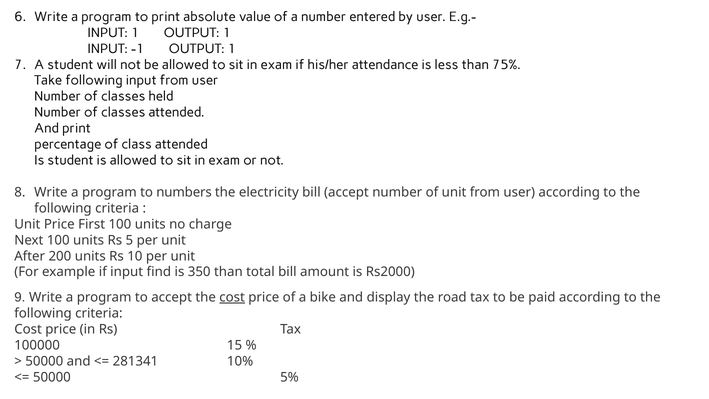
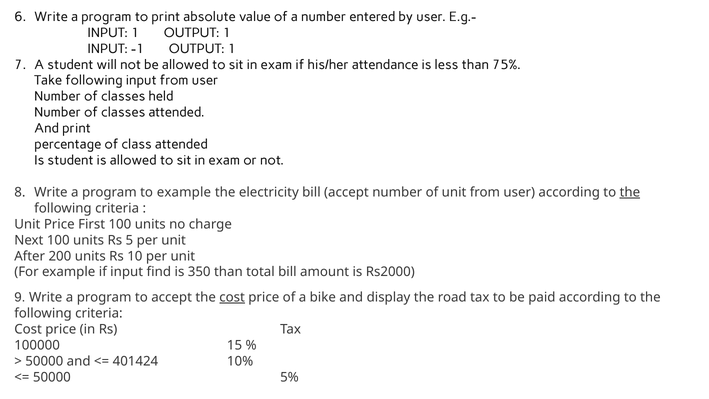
to numbers: numbers -> example
the at (630, 192) underline: none -> present
281341: 281341 -> 401424
